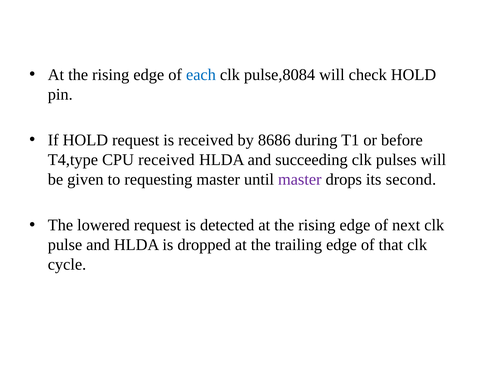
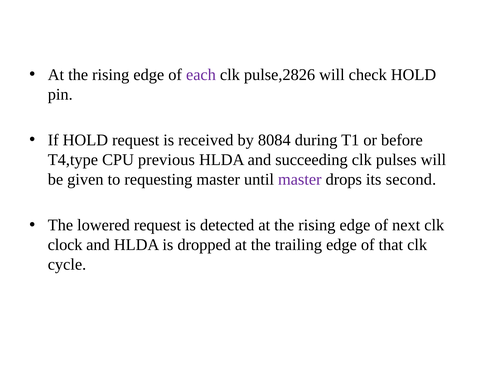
each colour: blue -> purple
pulse,8084: pulse,8084 -> pulse,2826
8686: 8686 -> 8084
CPU received: received -> previous
pulse: pulse -> clock
